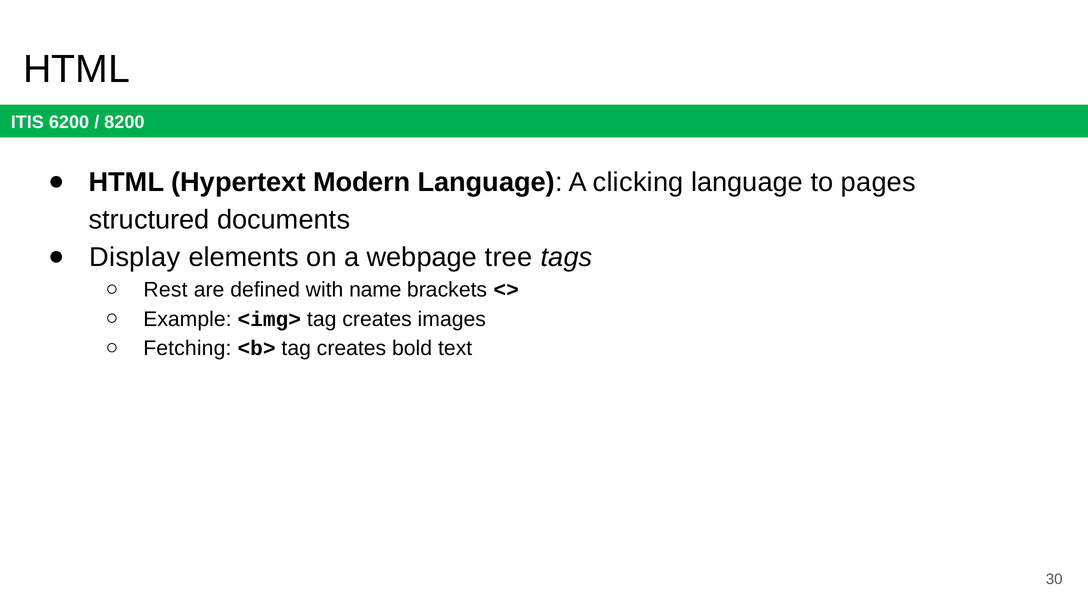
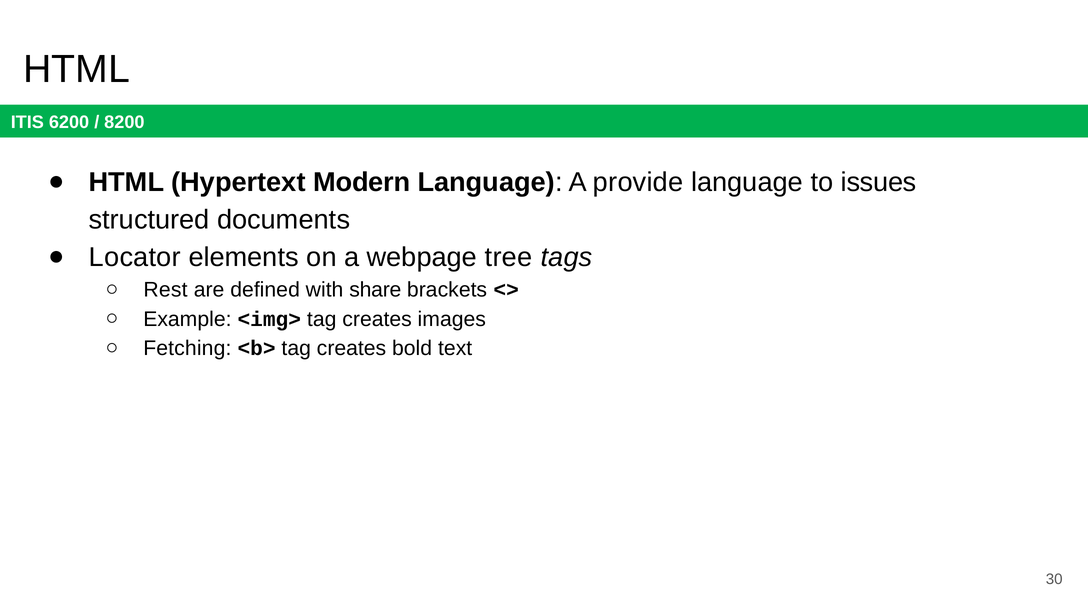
clicking: clicking -> provide
pages: pages -> issues
Display: Display -> Locator
name: name -> share
